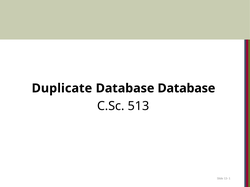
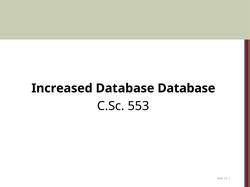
Duplicate: Duplicate -> Increased
513: 513 -> 553
